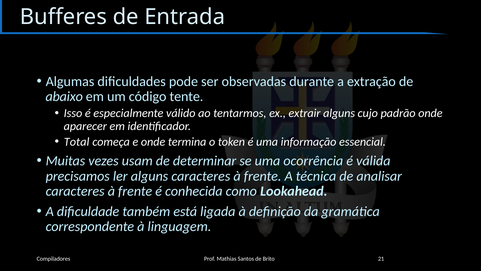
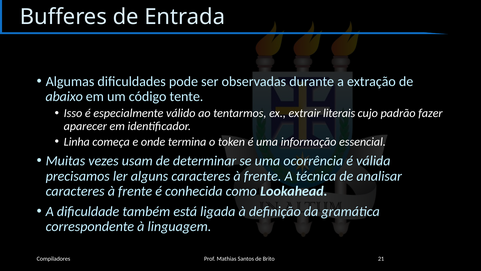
extrair alguns: alguns -> literais
padrão onde: onde -> fazer
Total: Total -> Linha
